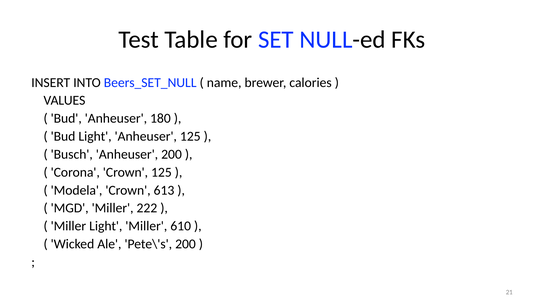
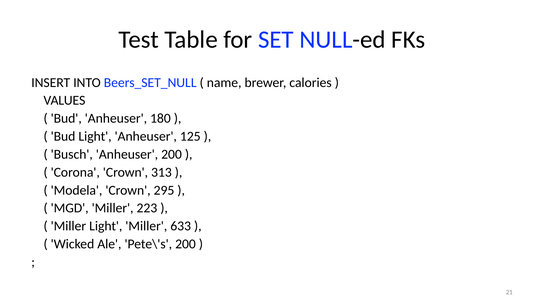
Crown 125: 125 -> 313
613: 613 -> 295
222: 222 -> 223
610: 610 -> 633
